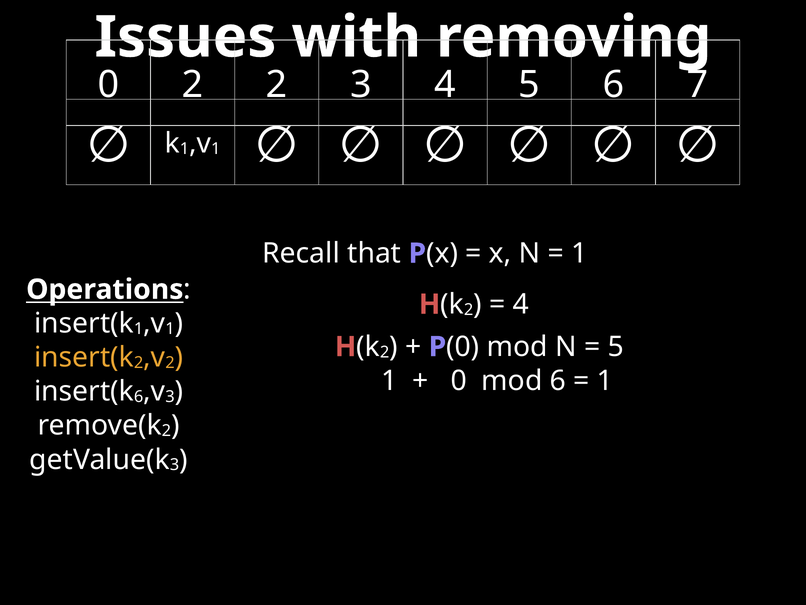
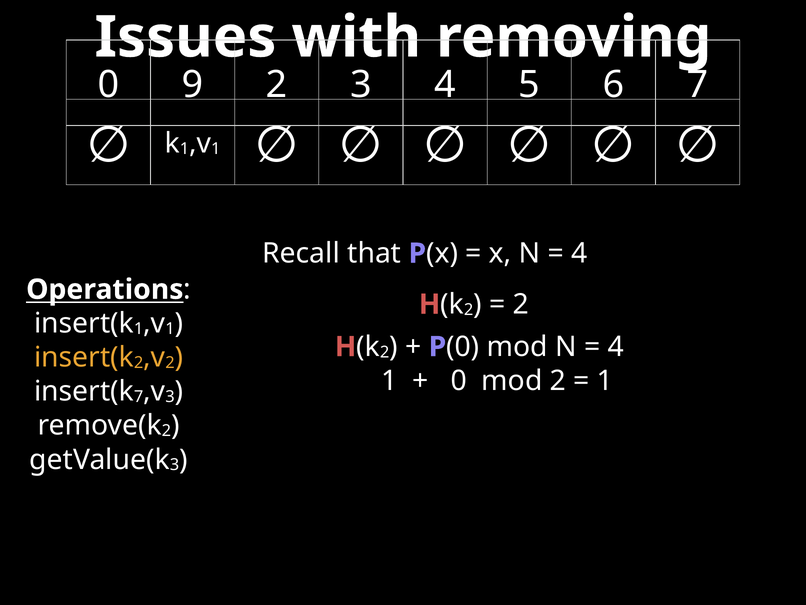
0 2: 2 -> 9
1 at (579, 253): 1 -> 4
4 at (521, 304): 4 -> 2
5 at (616, 347): 5 -> 4
mod 6: 6 -> 2
6 at (139, 397): 6 -> 7
